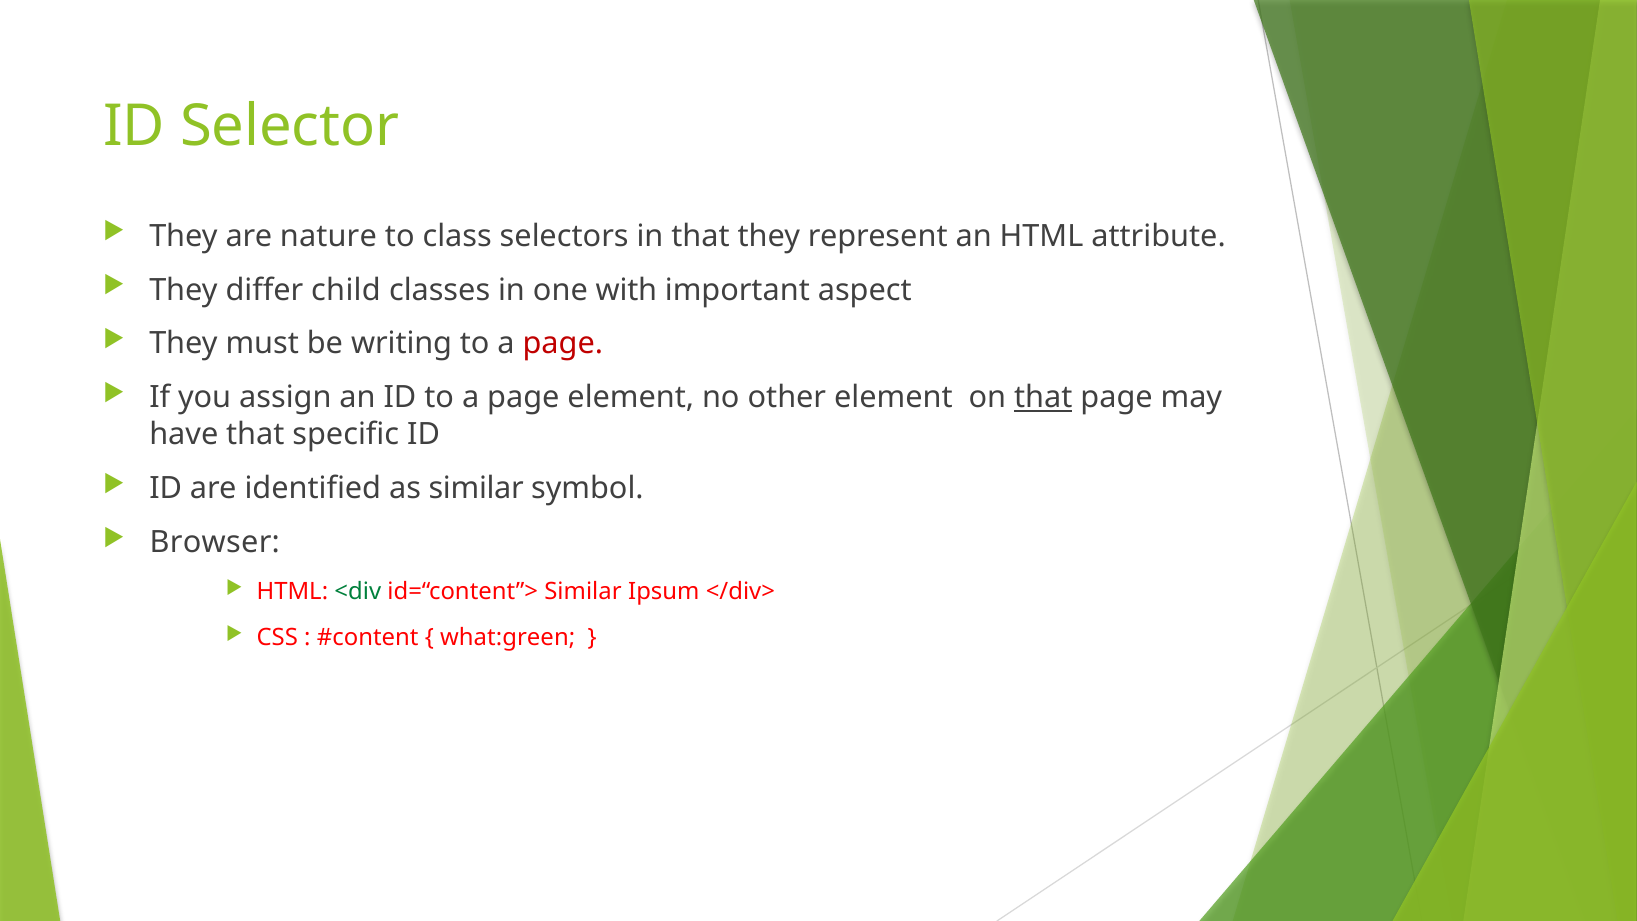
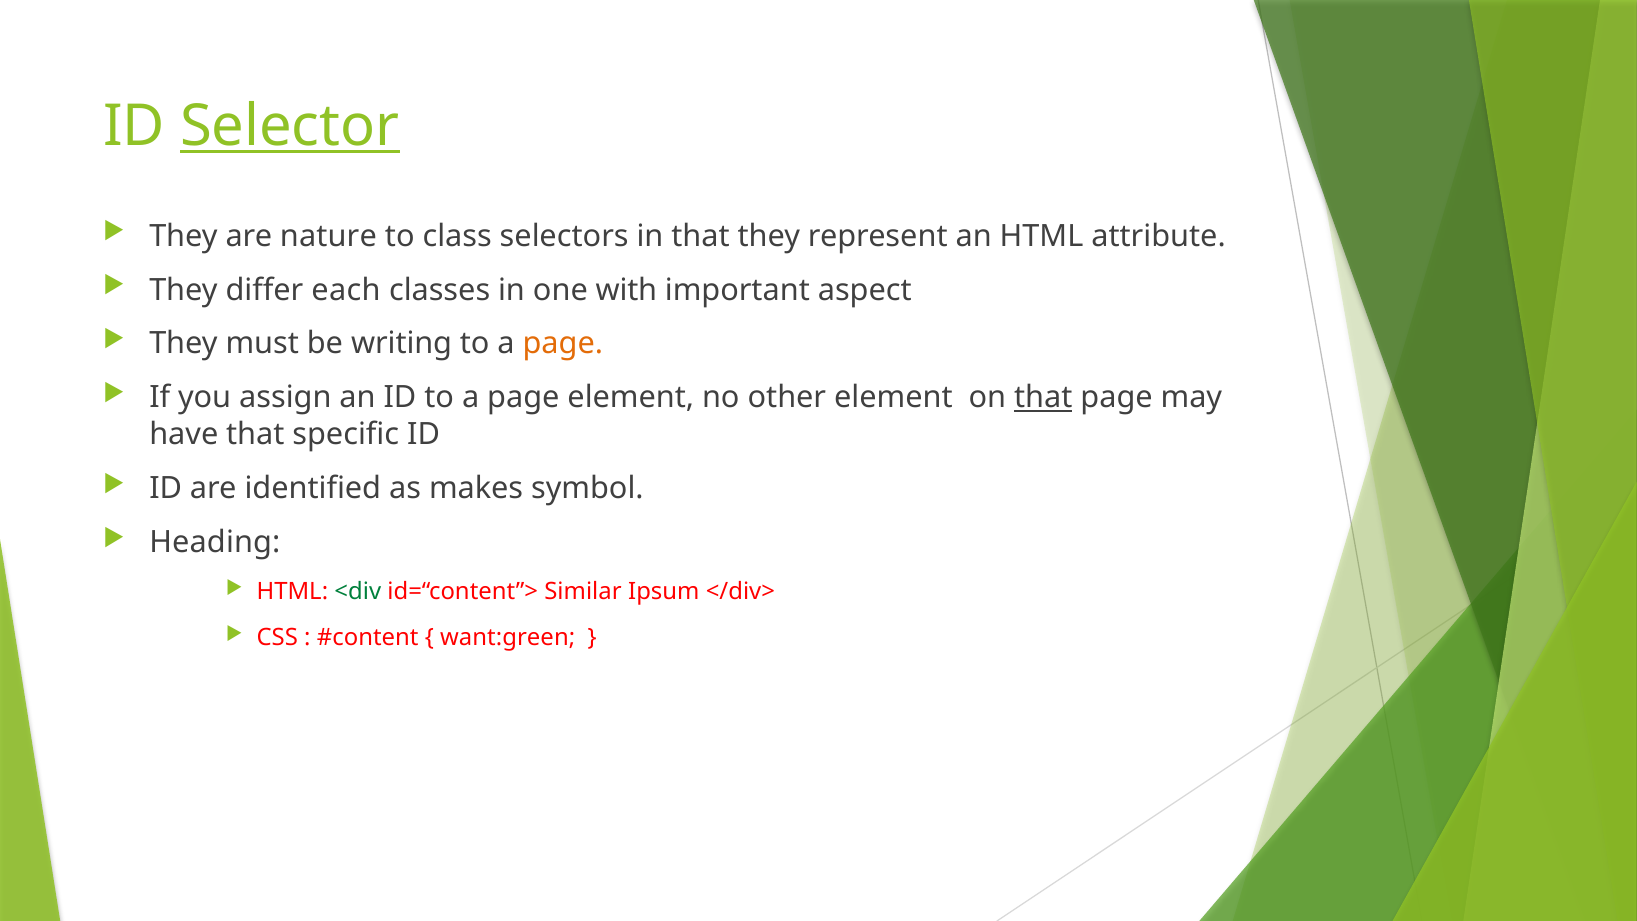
Selector underline: none -> present
child: child -> each
page at (563, 344) colour: red -> orange
as similar: similar -> makes
Browser: Browser -> Heading
what:green: what:green -> want:green
